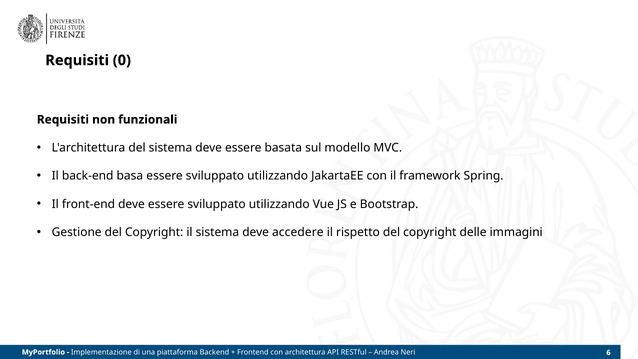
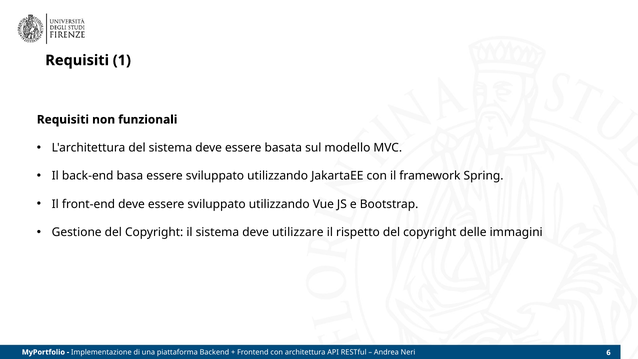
0: 0 -> 1
accedere: accedere -> utilizzare
